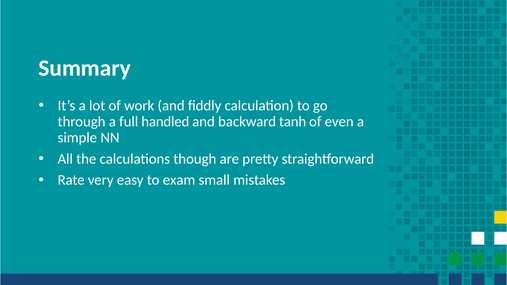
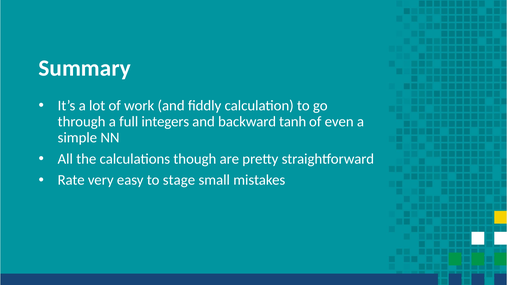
handled: handled -> integers
exam: exam -> stage
